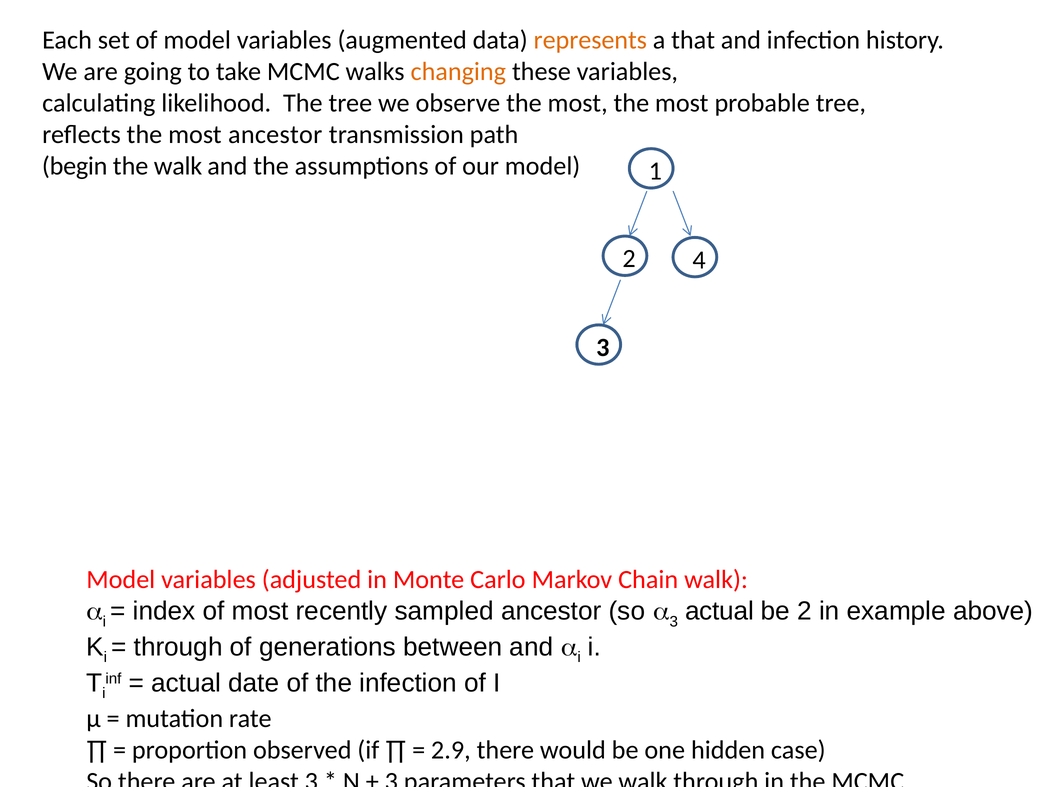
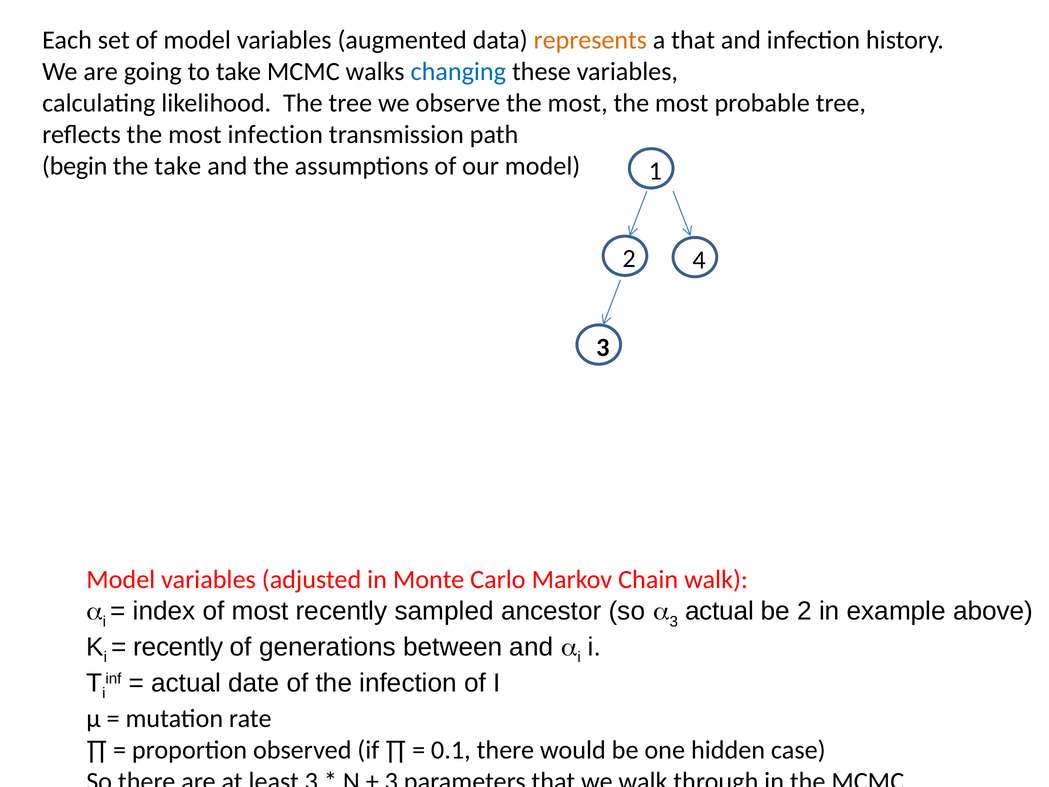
changing colour: orange -> blue
most ancestor: ancestor -> infection
the walk: walk -> take
through at (178, 647): through -> recently
2.9: 2.9 -> 0.1
